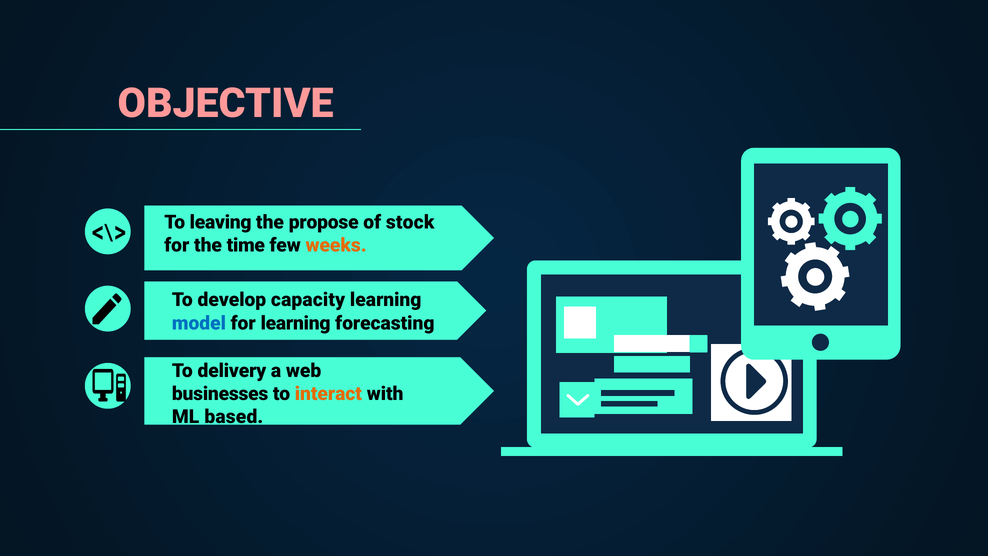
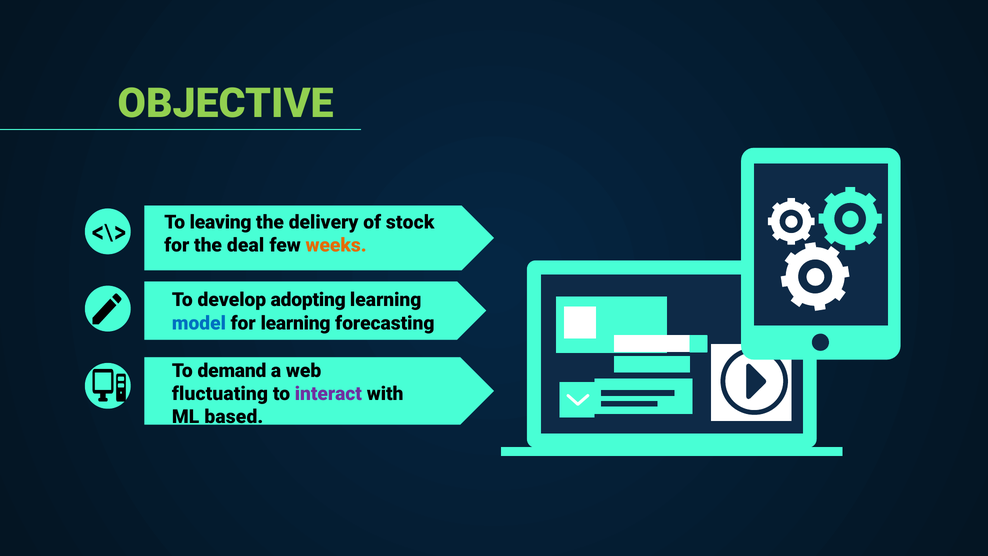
OBJECTIVE colour: pink -> light green
propose: propose -> delivery
time: time -> deal
capacity: capacity -> adopting
delivery: delivery -> demand
businesses: businesses -> fluctuating
interact colour: orange -> purple
